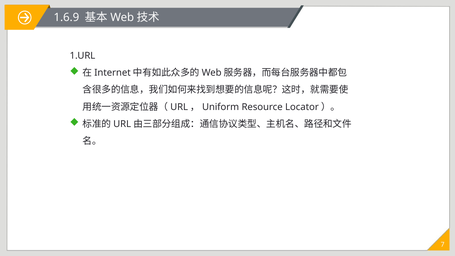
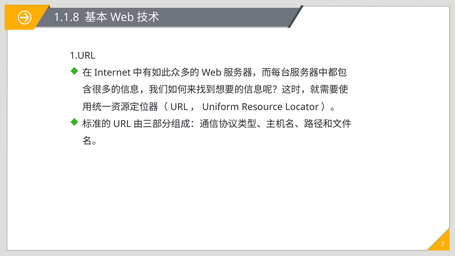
1.6.9: 1.6.9 -> 1.1.8
